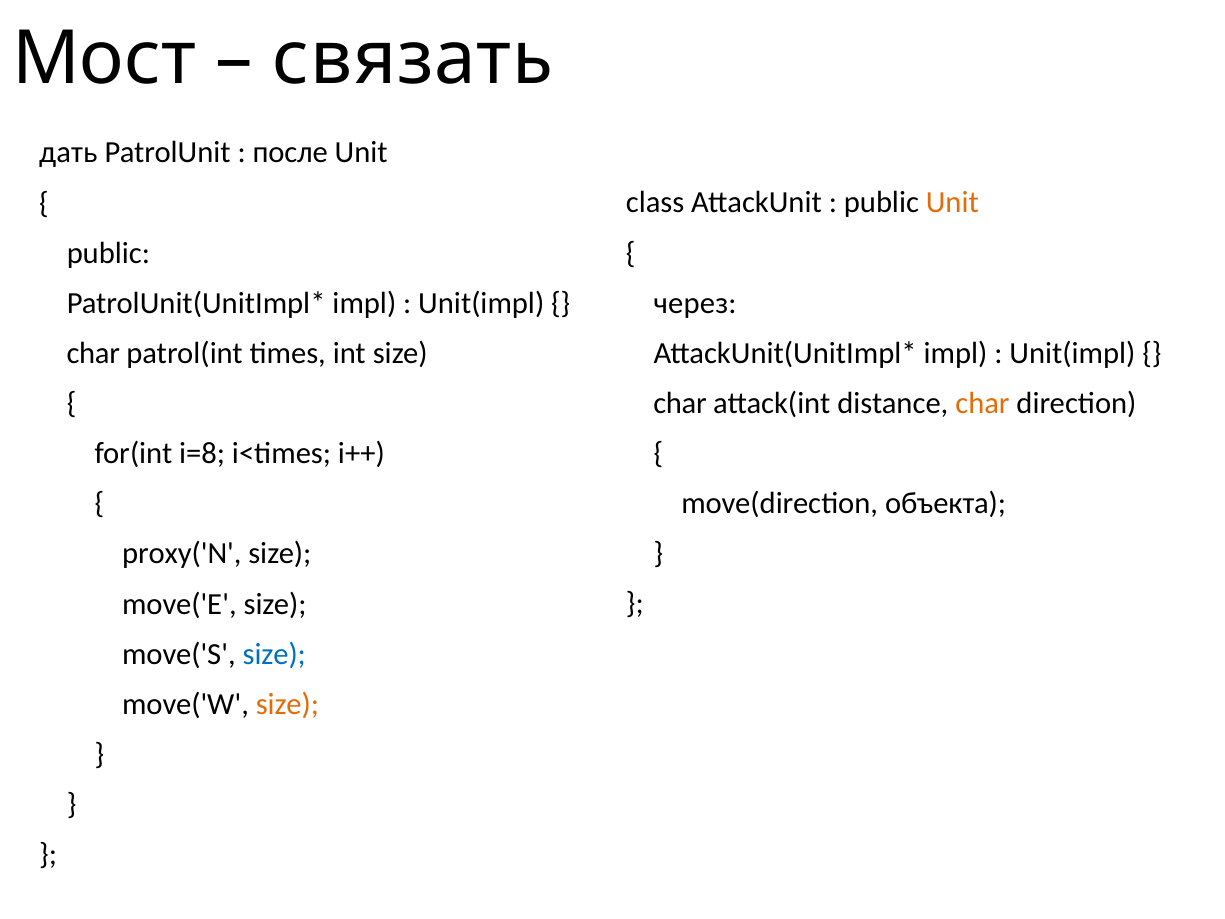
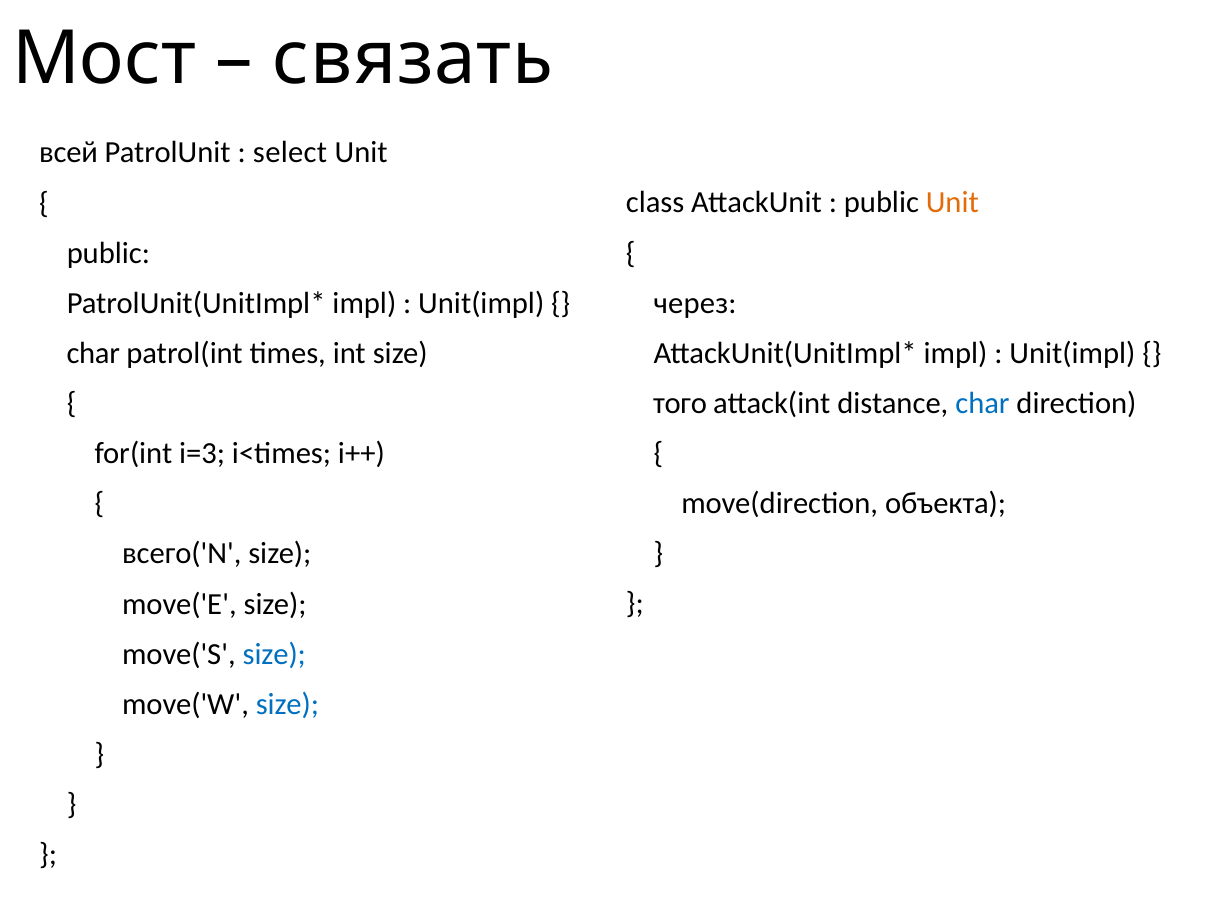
дать: дать -> всей
после: после -> select
char at (680, 403): char -> того
char at (982, 403) colour: orange -> blue
i=8: i=8 -> i=3
proxy('N: proxy('N -> всего('N
size at (287, 704) colour: orange -> blue
